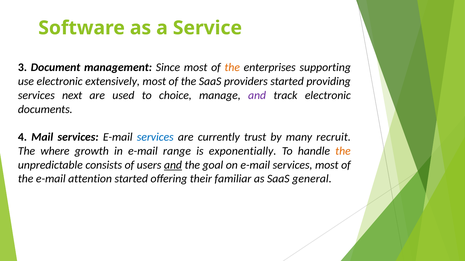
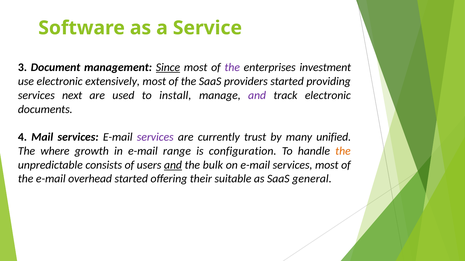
Since underline: none -> present
the at (232, 68) colour: orange -> purple
supporting: supporting -> investment
choice: choice -> install
services at (155, 137) colour: blue -> purple
recruit: recruit -> unified
exponentially: exponentially -> configuration
goal: goal -> bulk
attention: attention -> overhead
familiar: familiar -> suitable
